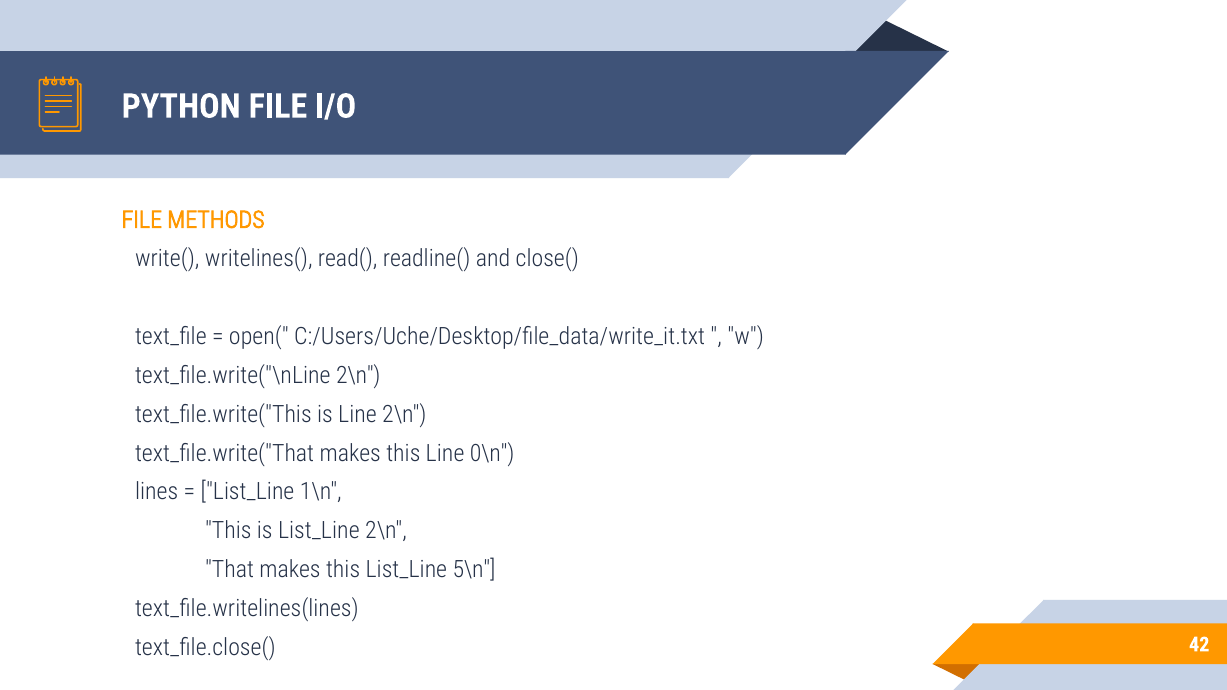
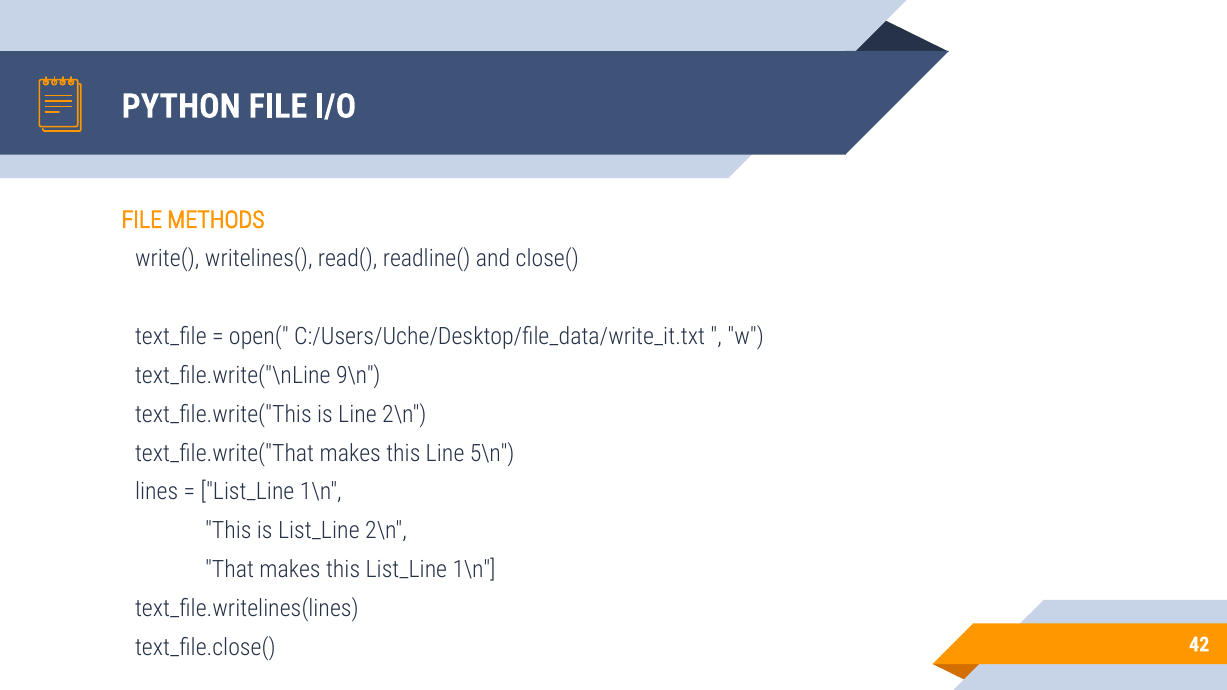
text_file.write("\nLine 2\n: 2\n -> 9\n
0\n: 0\n -> 5\n
this List_Line 5\n: 5\n -> 1\n
